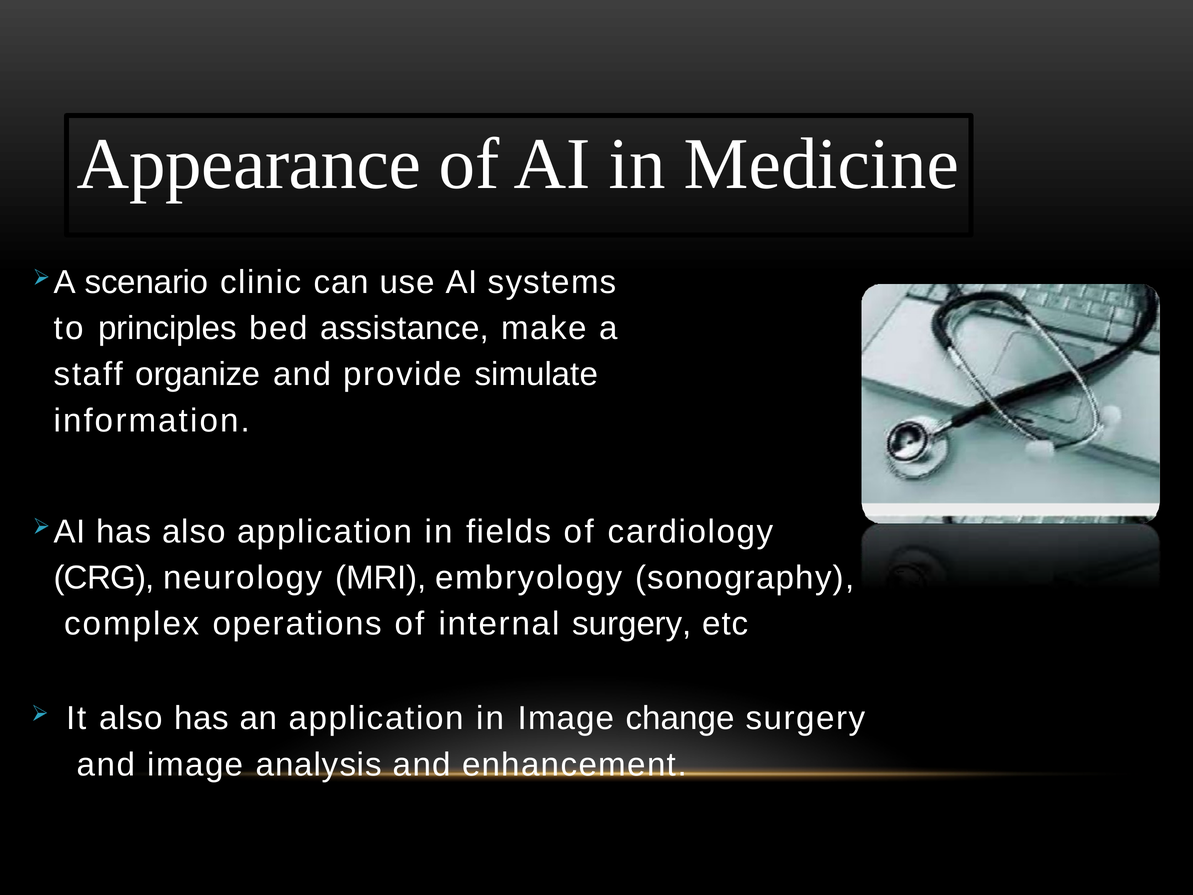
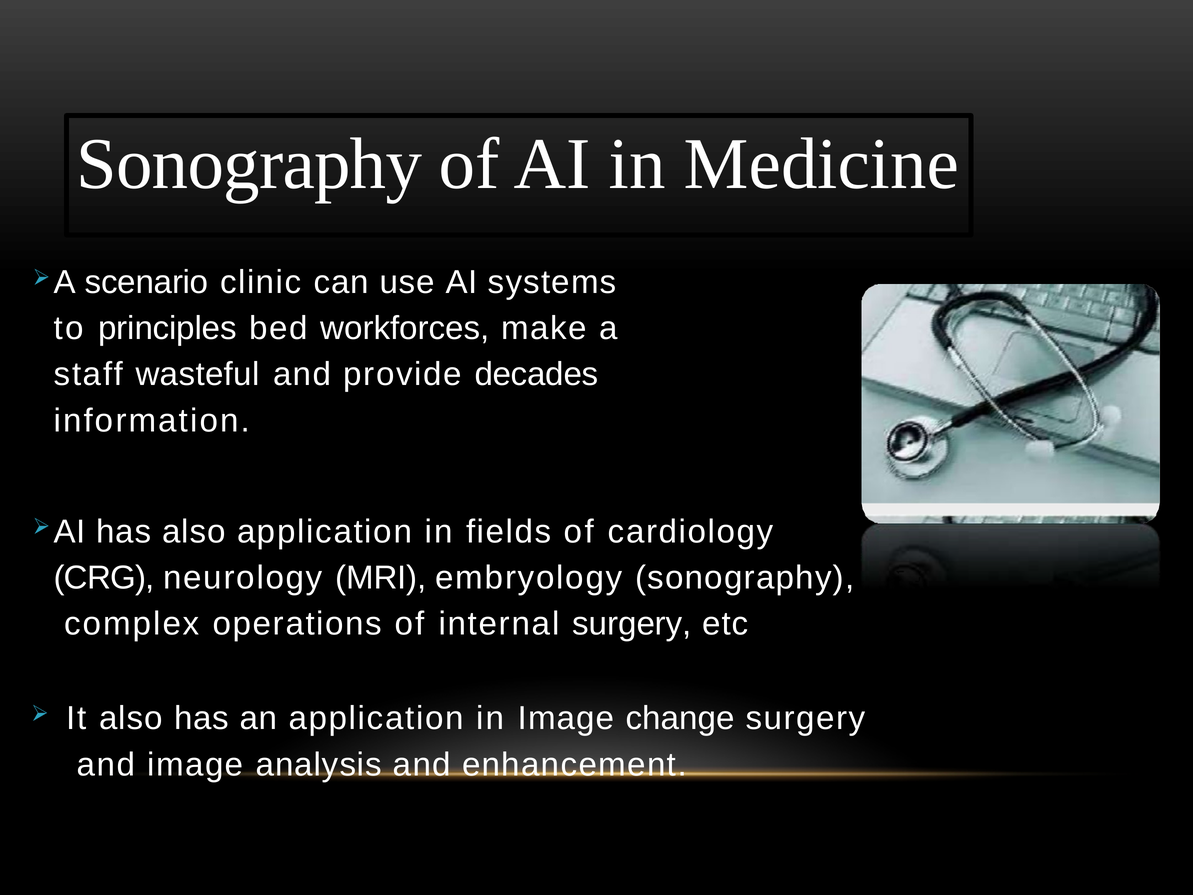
Appearance at (249, 164): Appearance -> Sonography
assistance: assistance -> workforces
organize: organize -> wasteful
simulate: simulate -> decades
